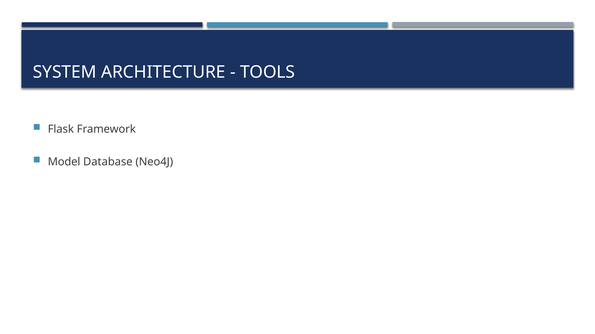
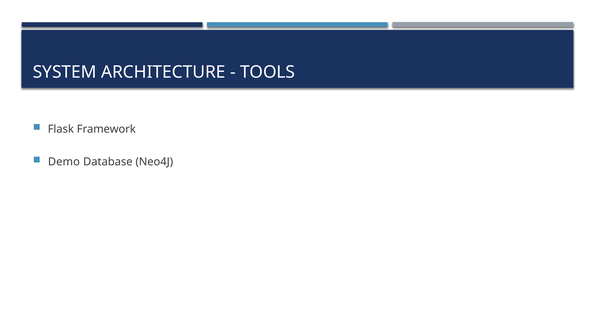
Model: Model -> Demo
